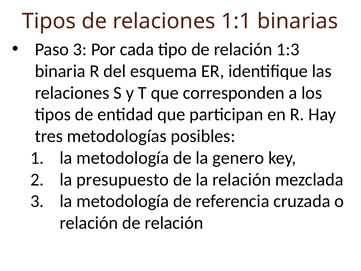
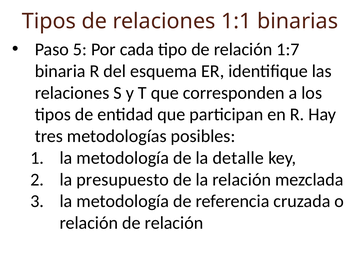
Paso 3: 3 -> 5
1:3: 1:3 -> 1:7
genero: genero -> detalle
